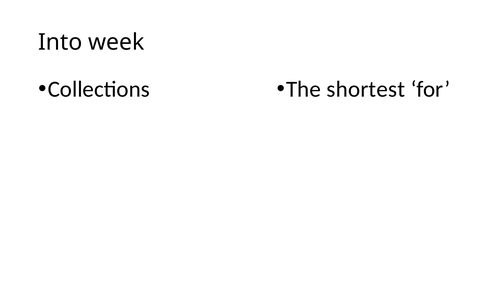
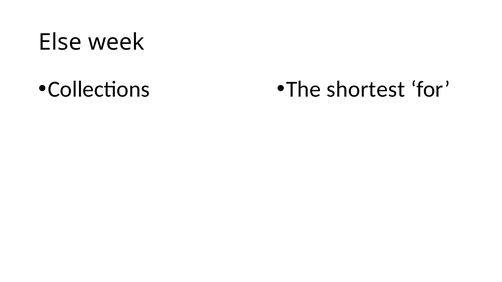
Into: Into -> Else
